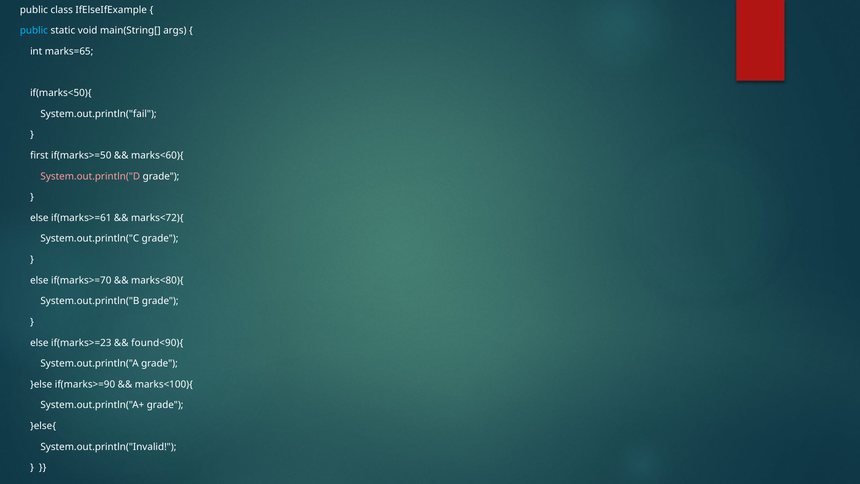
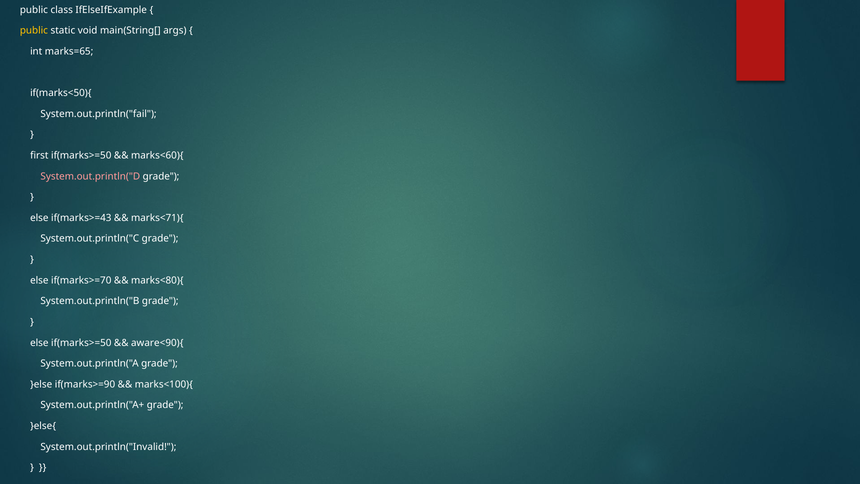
public at (34, 31) colour: light blue -> yellow
if(marks>=61: if(marks>=61 -> if(marks>=43
marks<72){: marks<72){ -> marks<71){
else if(marks>=23: if(marks>=23 -> if(marks>=50
found<90){: found<90){ -> aware<90){
